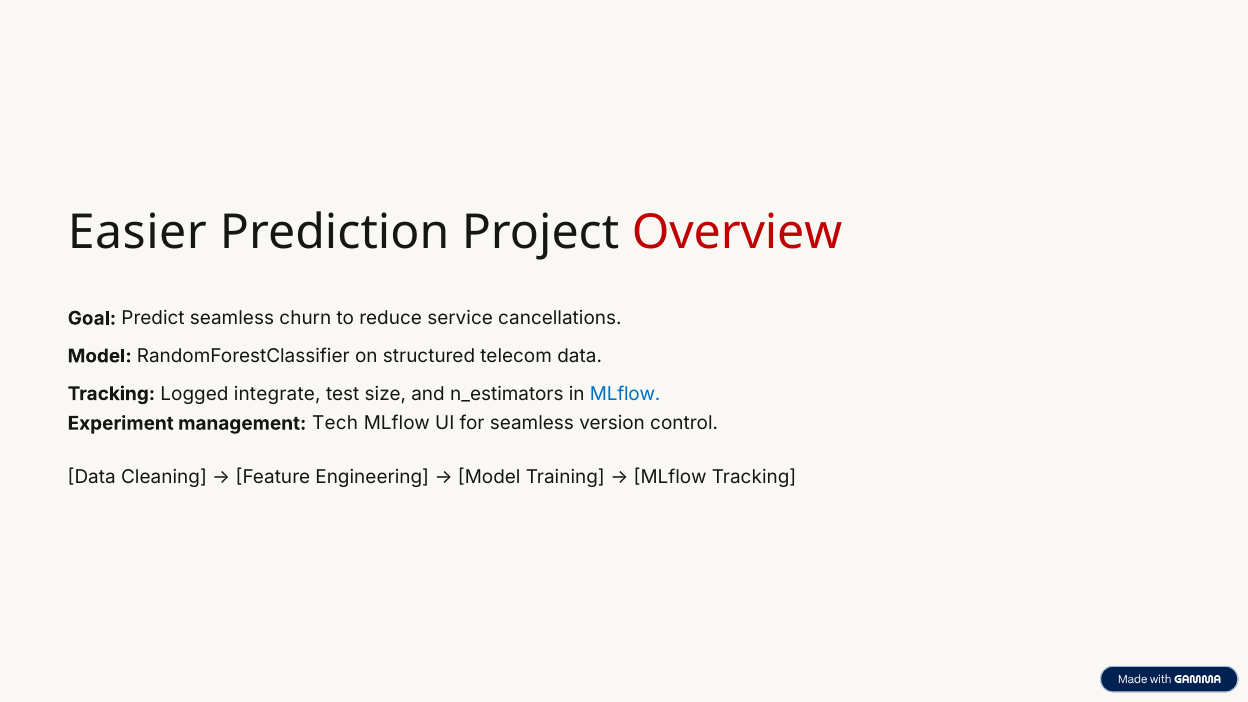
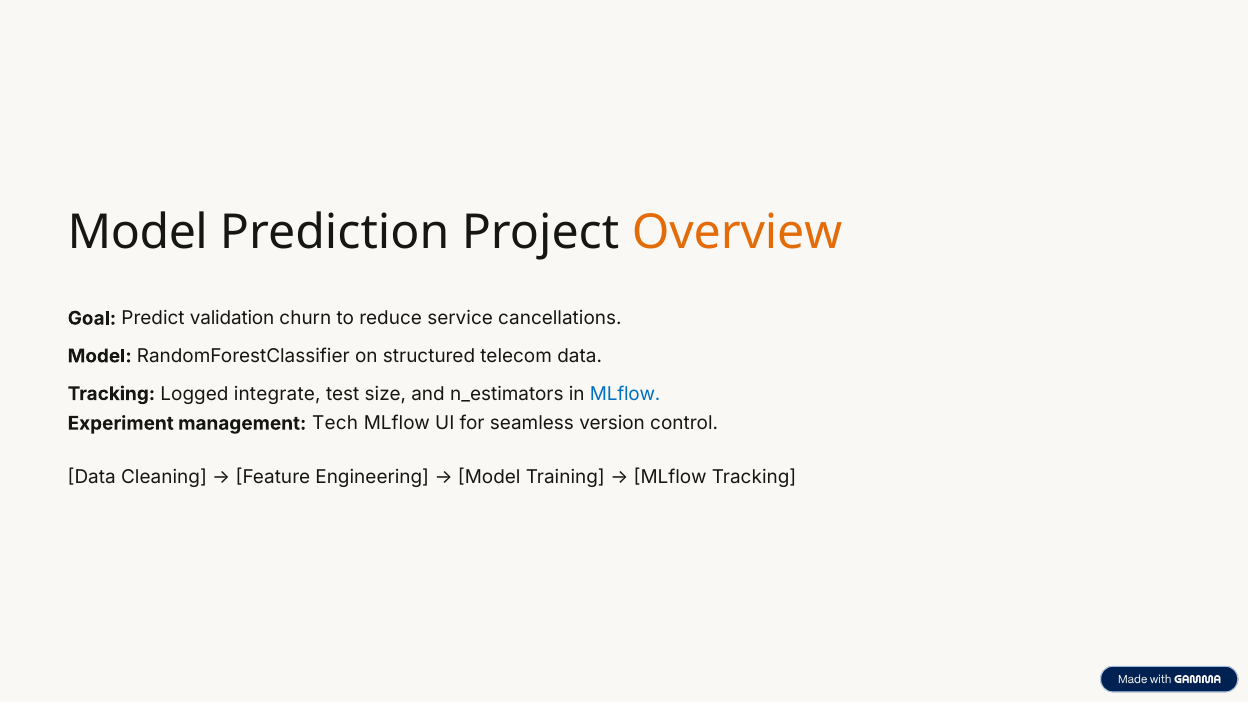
Easier at (137, 233): Easier -> Model
Overview colour: red -> orange
Predict seamless: seamless -> validation
